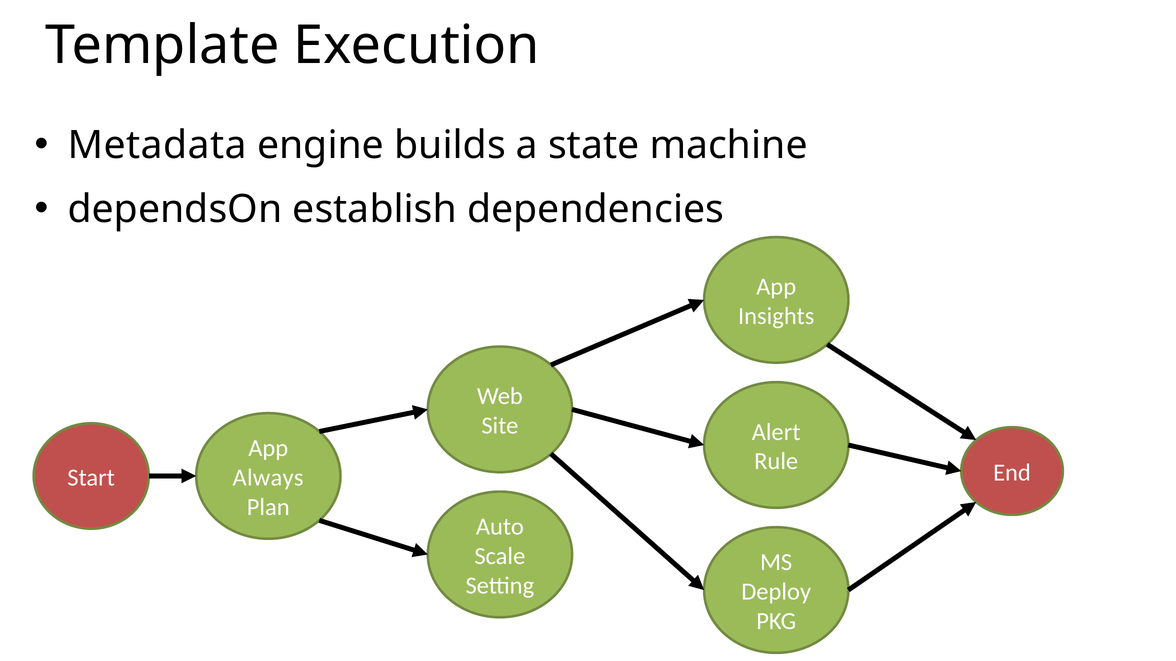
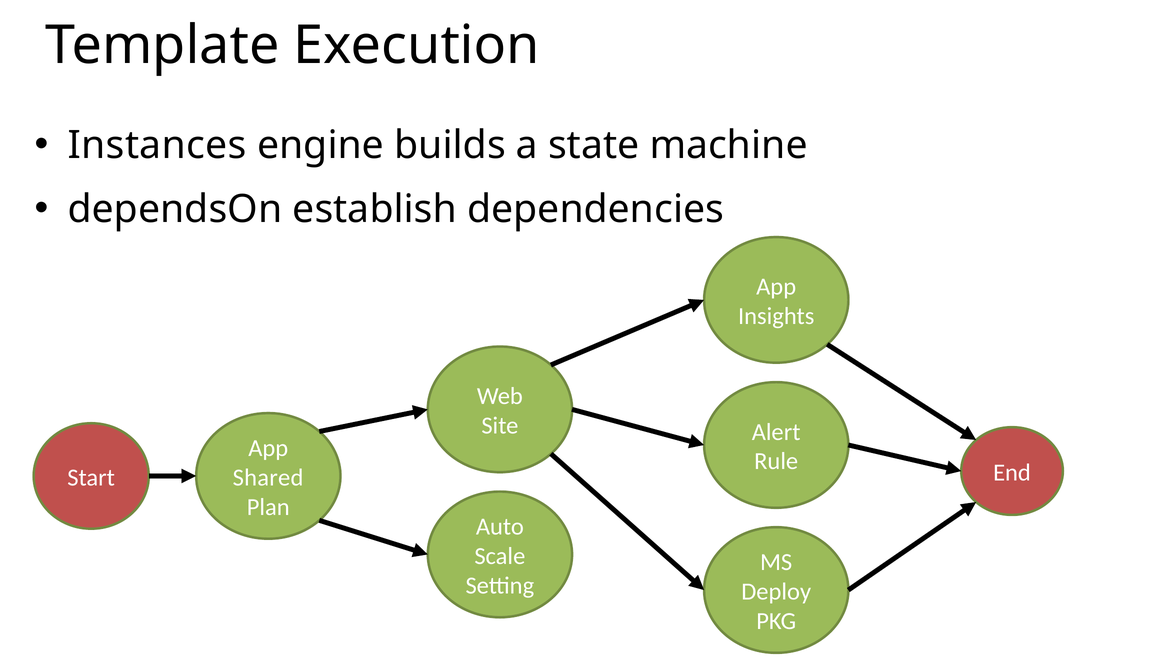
Metadata at (157, 145): Metadata -> Instances
Always: Always -> Shared
